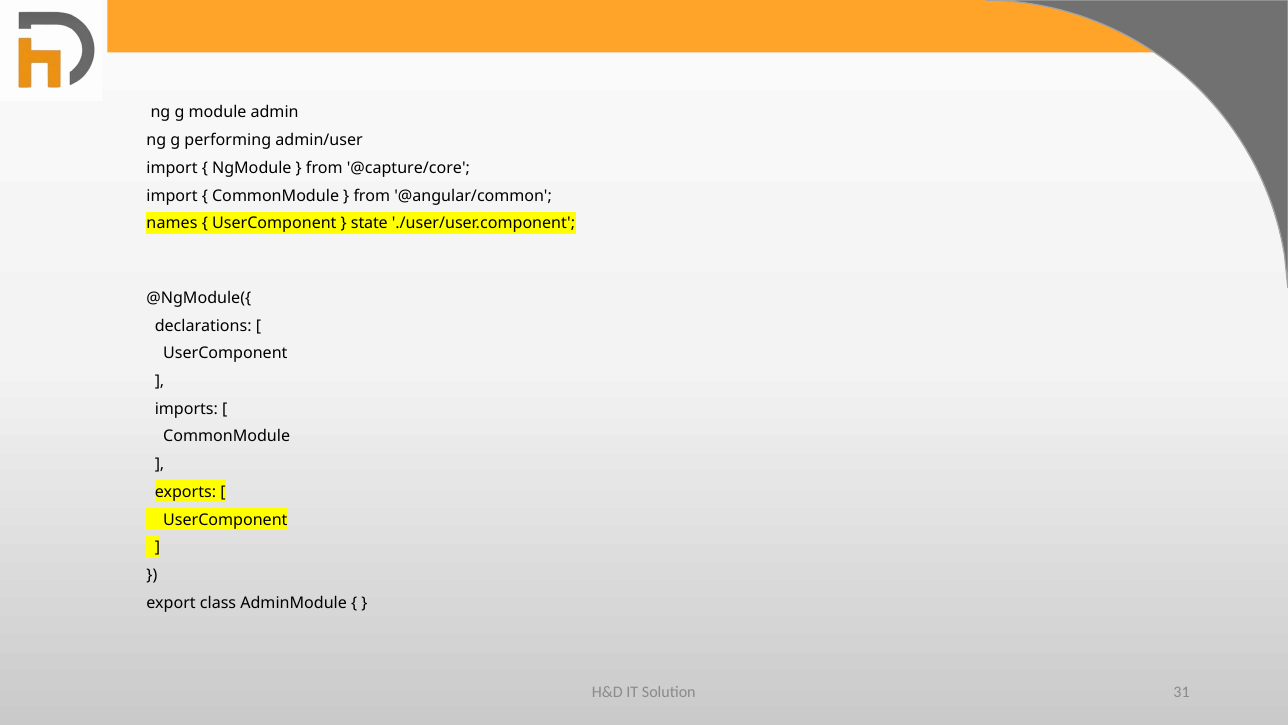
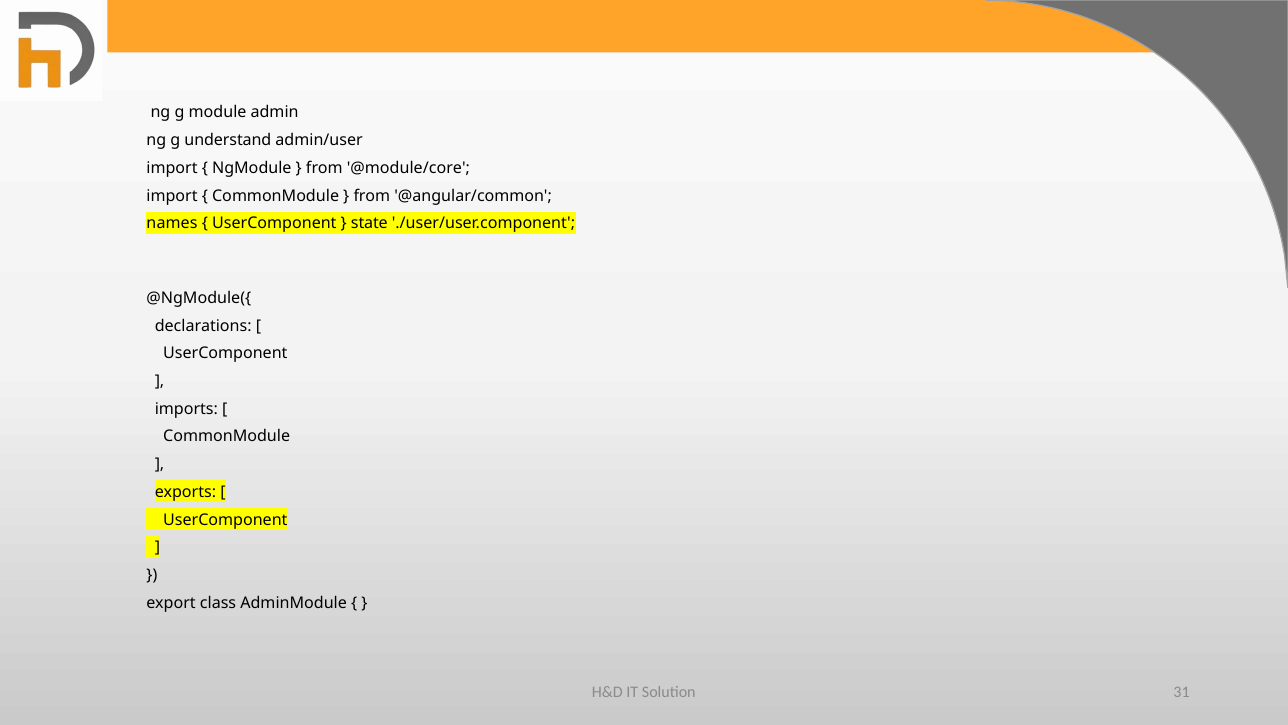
performing: performing -> understand
@capture/core: @capture/core -> @module/core
